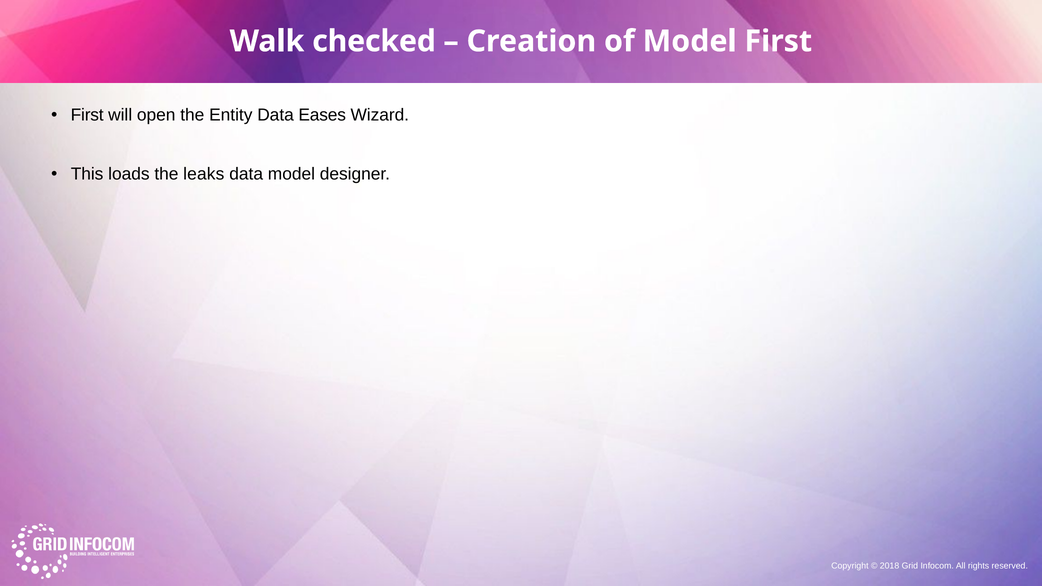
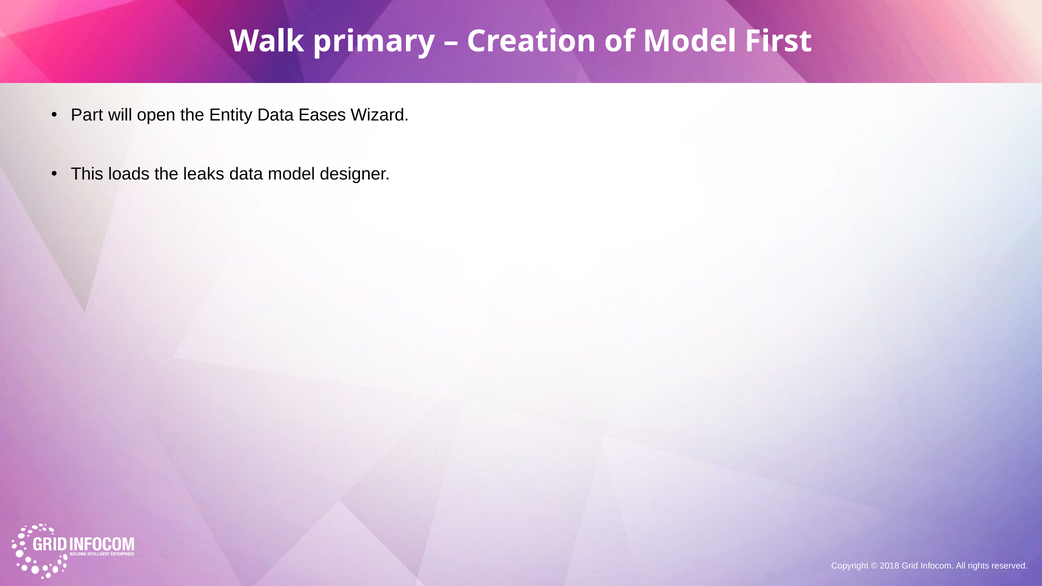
checked: checked -> primary
First at (87, 115): First -> Part
